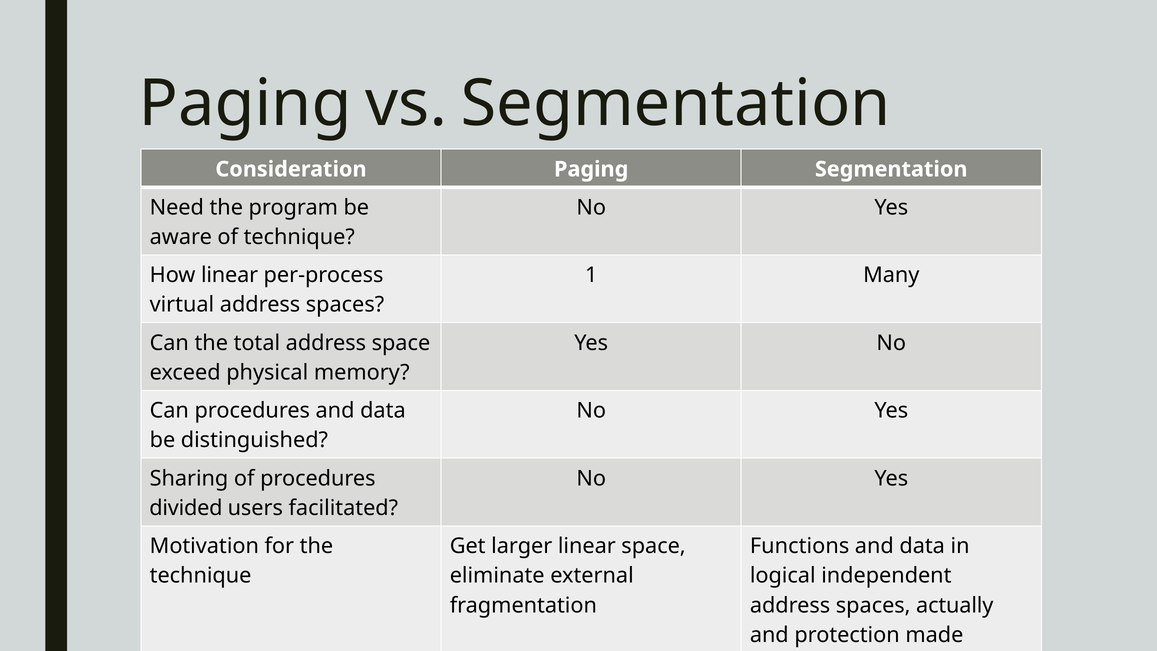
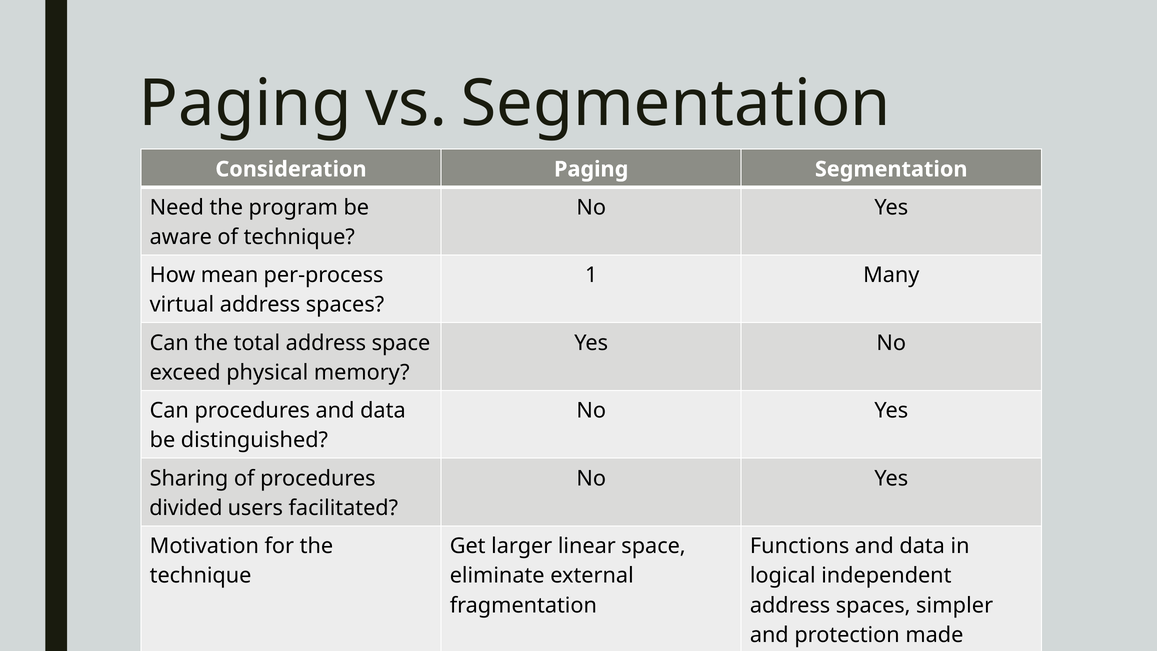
How linear: linear -> mean
spaces actually: actually -> simpler
